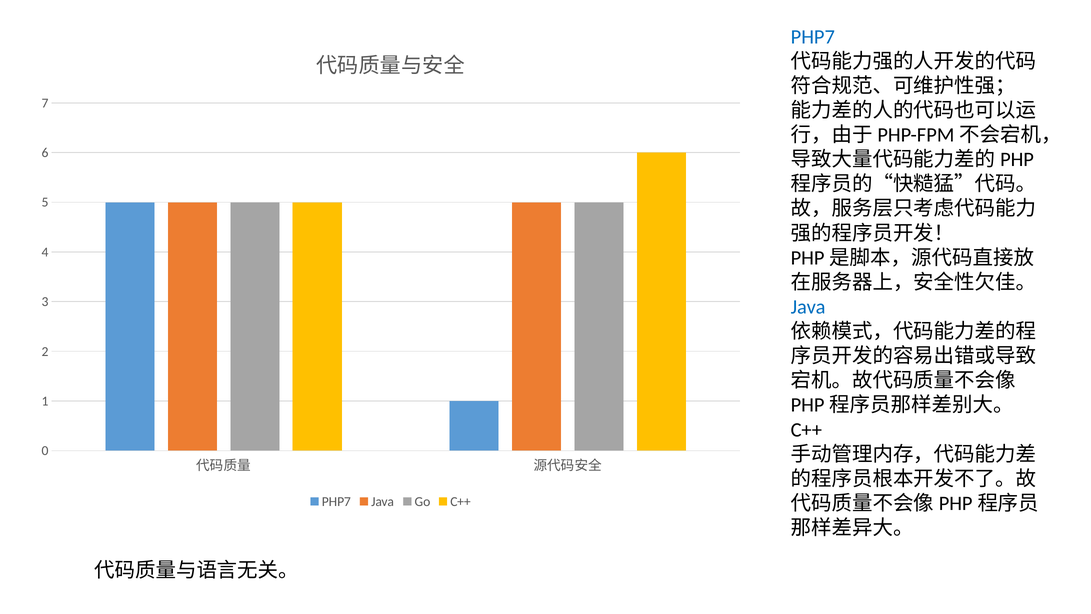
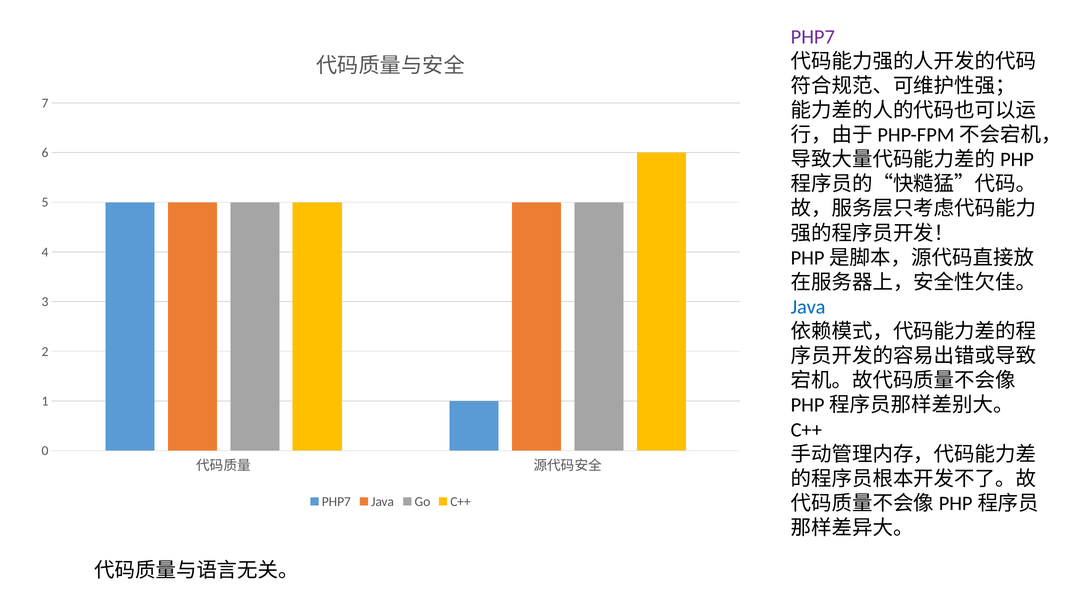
PHP7 at (813, 37) colour: blue -> purple
